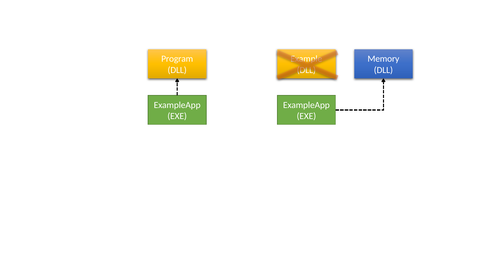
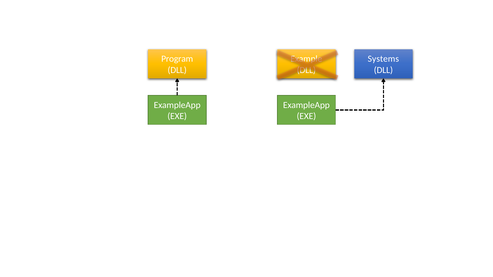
Memory: Memory -> Systems
